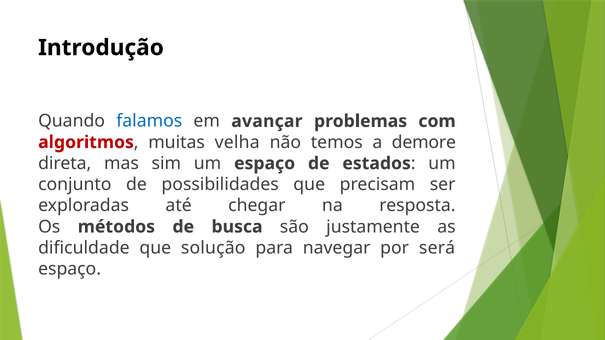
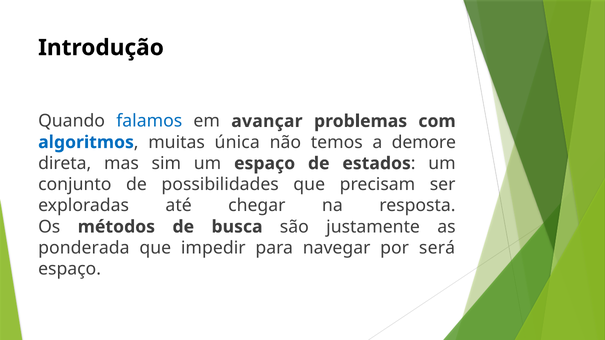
algoritmos colour: red -> blue
velha: velha -> única
dificuldade: dificuldade -> ponderada
solução: solução -> impedir
